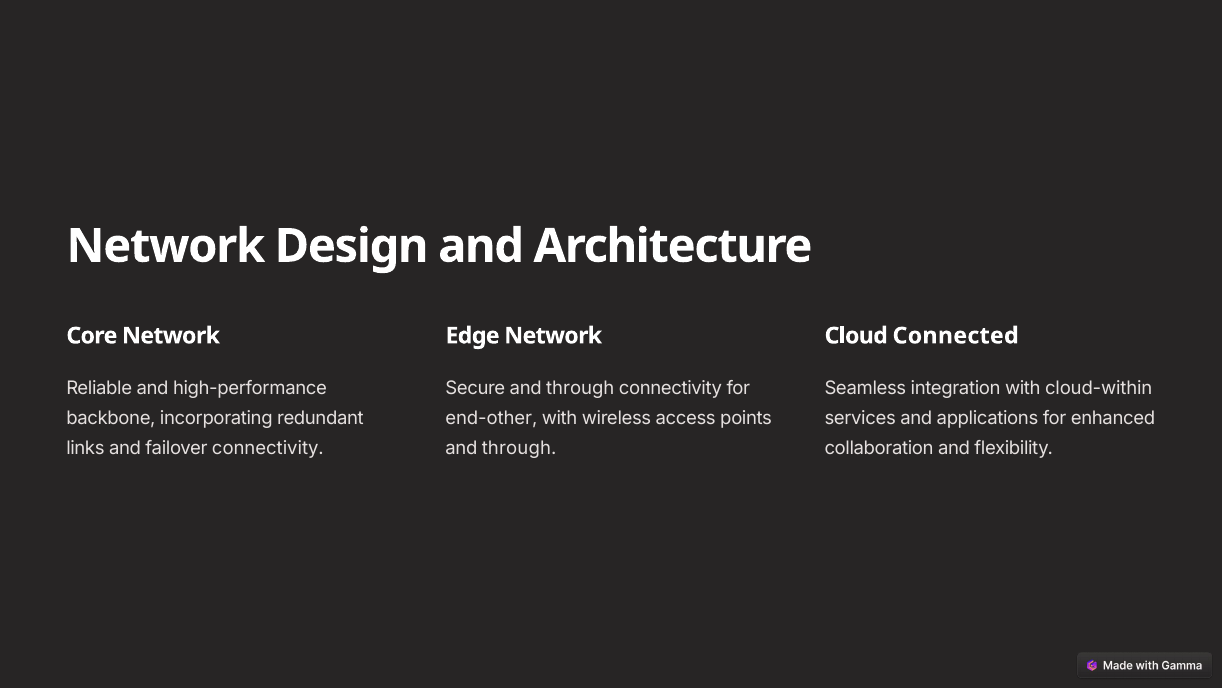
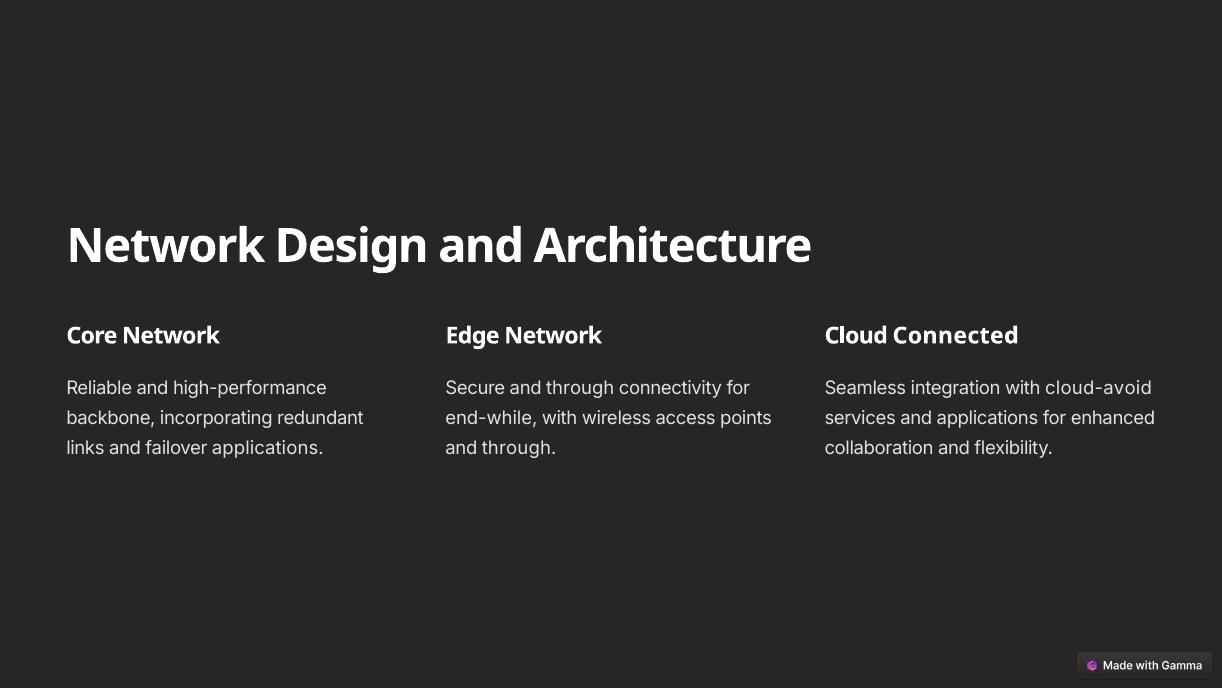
cloud-within: cloud-within -> cloud-avoid
end-other: end-other -> end-while
failover connectivity: connectivity -> applications
